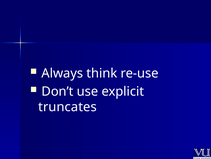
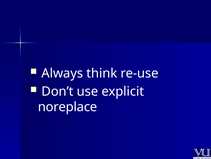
truncates: truncates -> noreplace
